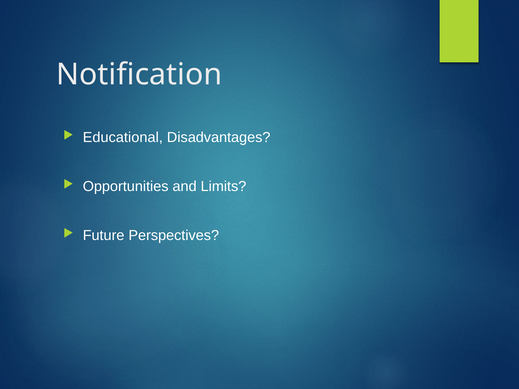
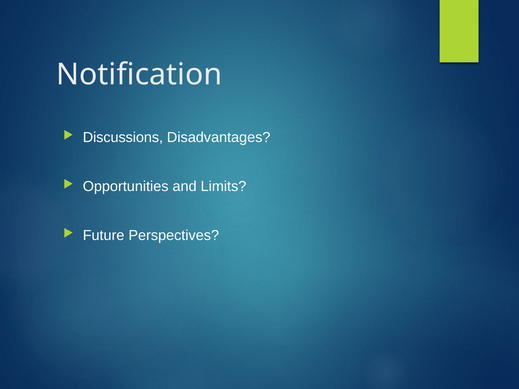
Educational: Educational -> Discussions
